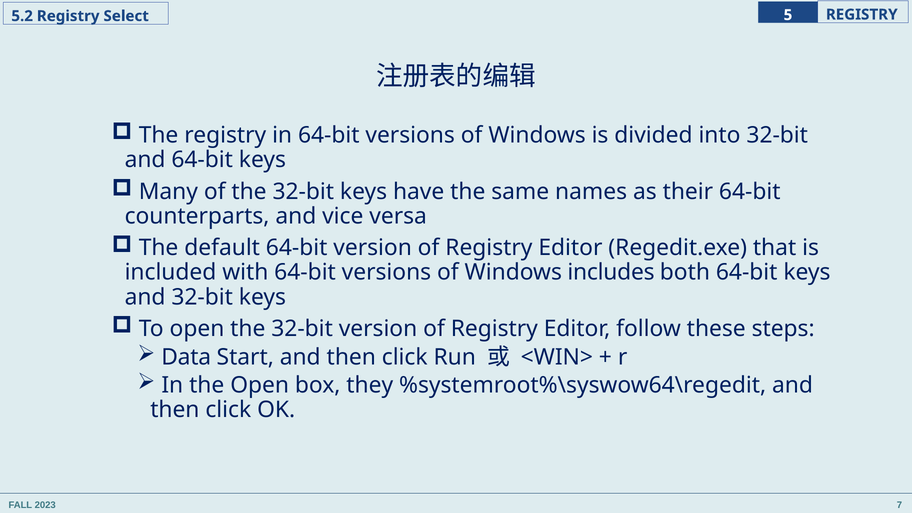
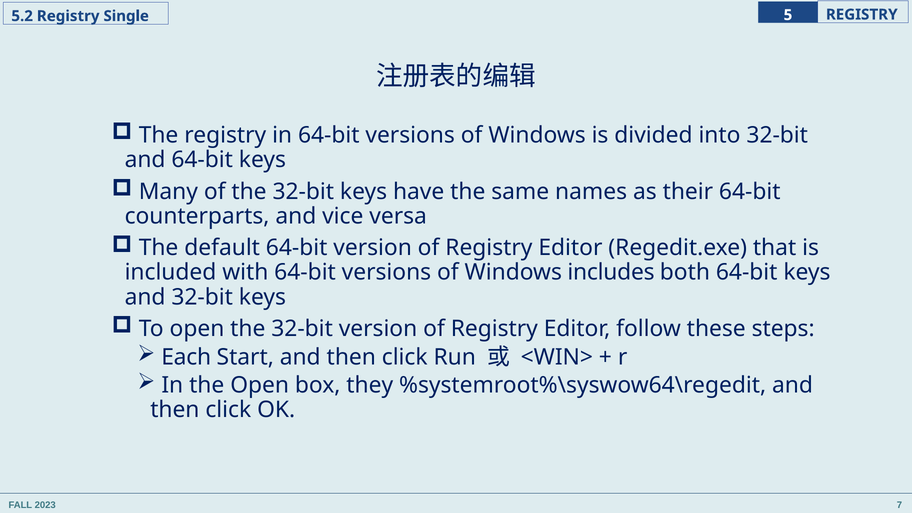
Select: Select -> Single
Data: Data -> Each
